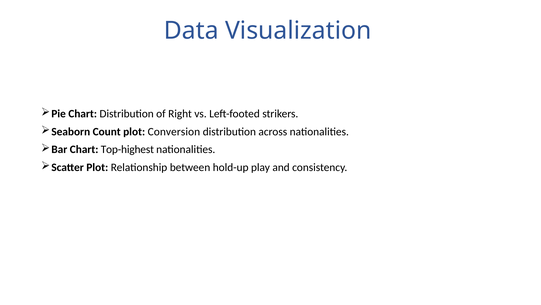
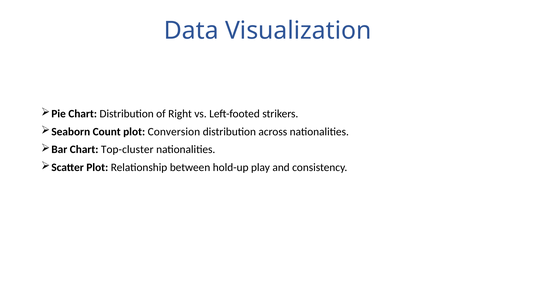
Top-highest: Top-highest -> Top-cluster
